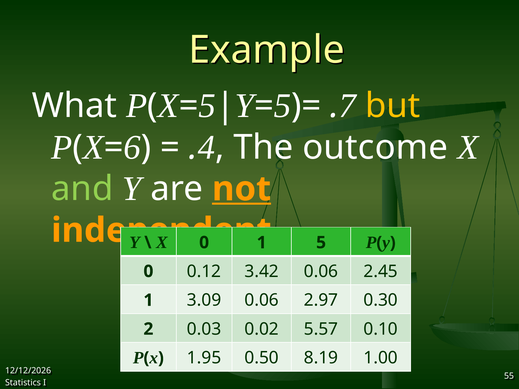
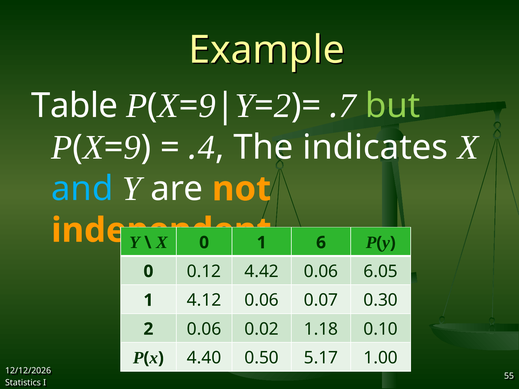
What: What -> Table
5 at (207, 106): 5 -> 9
5 at (282, 106): 5 -> 2
but colour: yellow -> light green
6 at (132, 147): 6 -> 9
outcome: outcome -> indicates
and colour: light green -> light blue
not underline: present -> none
5 at (321, 243): 5 -> 6
3.42: 3.42 -> 4.42
2.45: 2.45 -> 6.05
3.09: 3.09 -> 4.12
2.97: 2.97 -> 0.07
2 0.03: 0.03 -> 0.06
5.57: 5.57 -> 1.18
1.95: 1.95 -> 4.40
8.19: 8.19 -> 5.17
